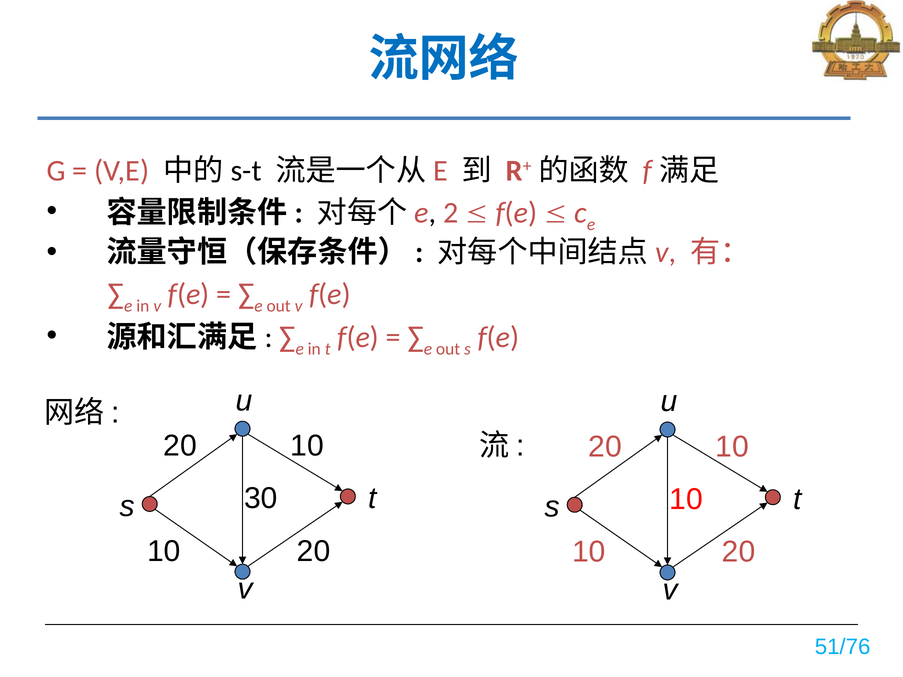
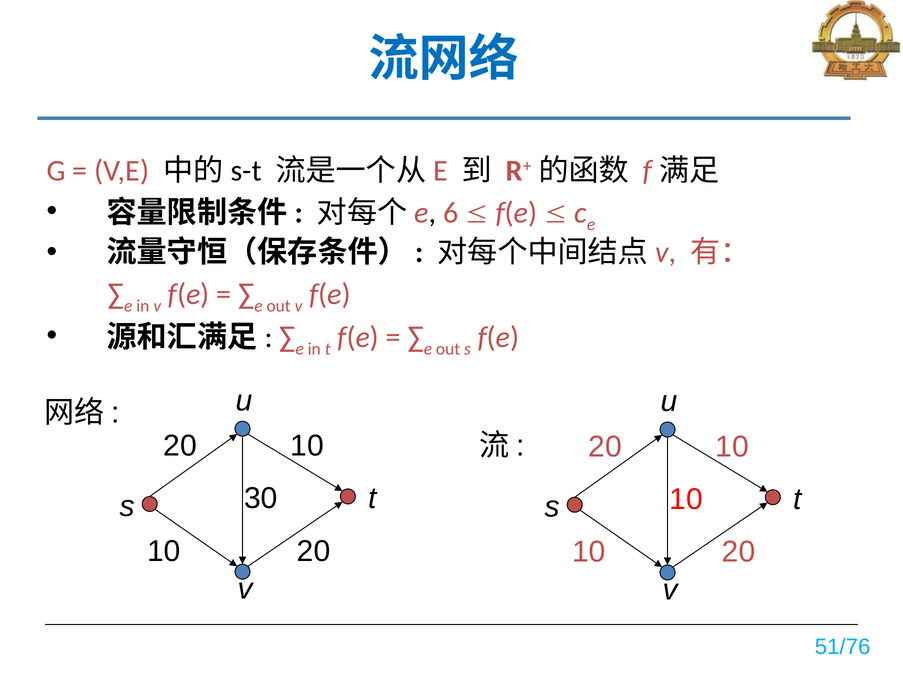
2: 2 -> 6
